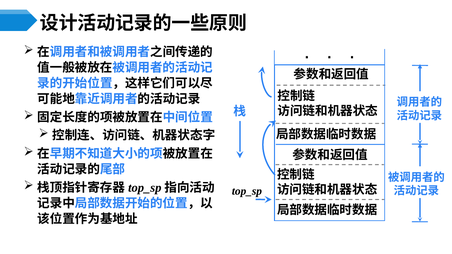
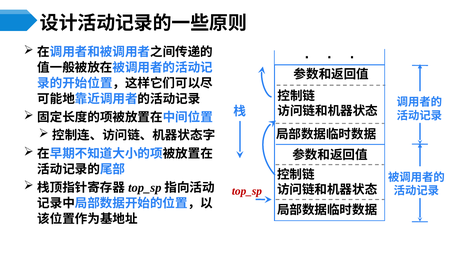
top_sp colour: black -> red
